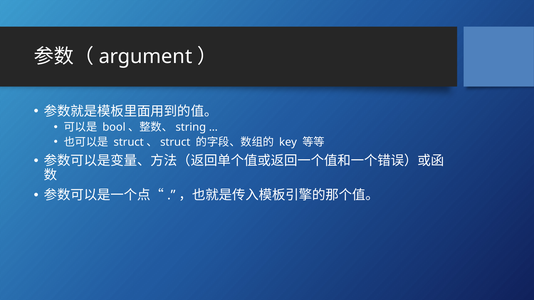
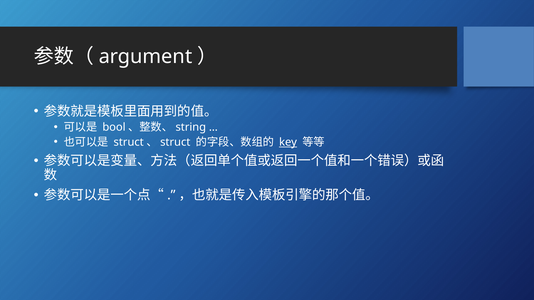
key underline: none -> present
